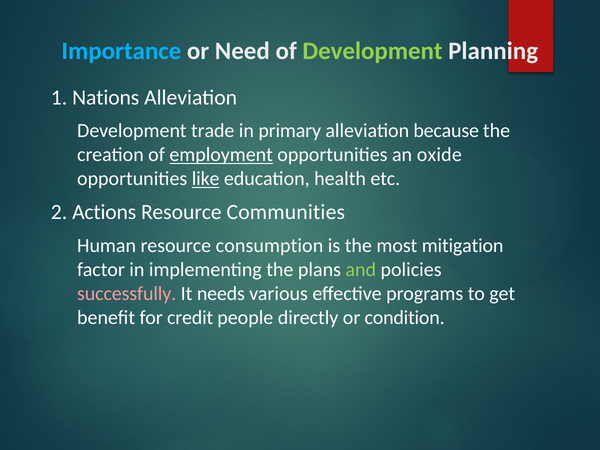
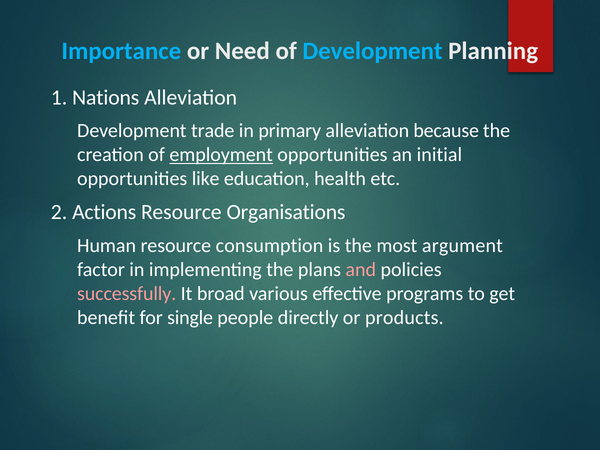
Development at (373, 51) colour: light green -> light blue
oxide: oxide -> initial
like underline: present -> none
Communities: Communities -> Organisations
mitigation: mitigation -> argument
and colour: light green -> pink
needs: needs -> broad
credit: credit -> single
condition: condition -> products
